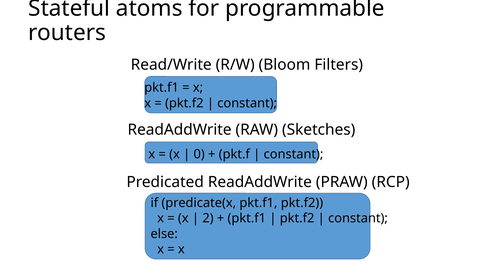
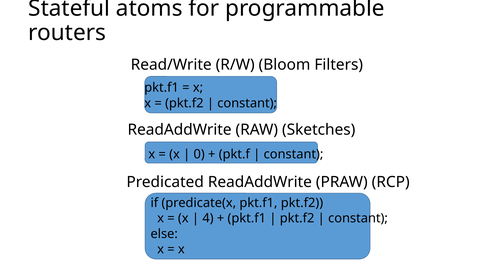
2: 2 -> 4
